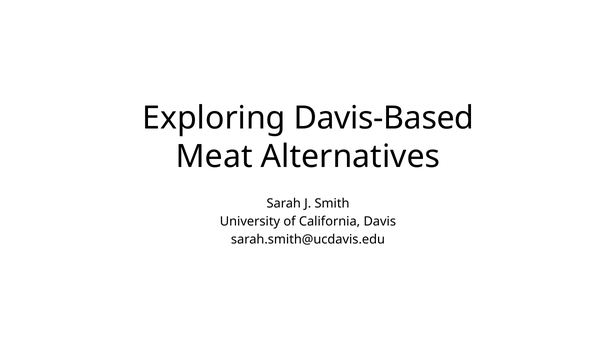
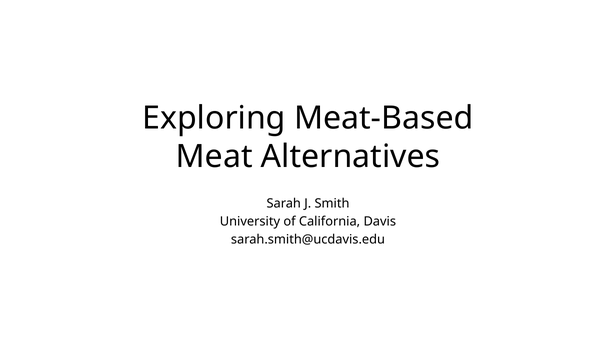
Davis-Based: Davis-Based -> Meat-Based
